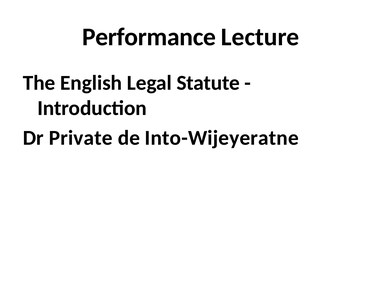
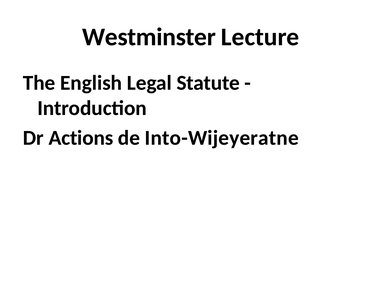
Performance: Performance -> Westminster
Private: Private -> Actions
